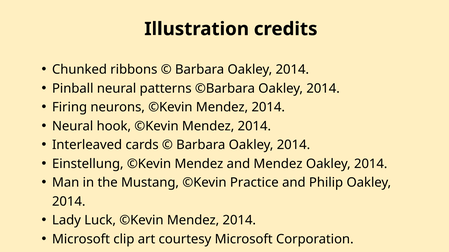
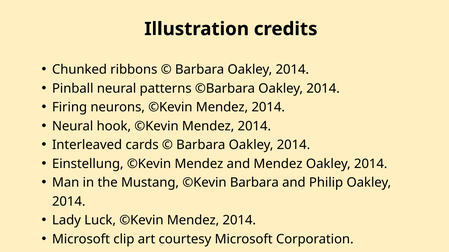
©Kevin Practice: Practice -> Barbara
